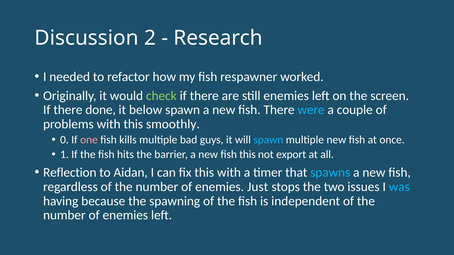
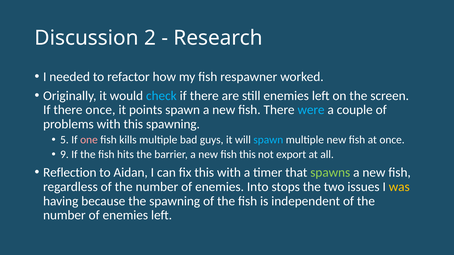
check colour: light green -> light blue
there done: done -> once
below: below -> points
this smoothly: smoothly -> spawning
0: 0 -> 5
1: 1 -> 9
spawns colour: light blue -> light green
Just: Just -> Into
was colour: light blue -> yellow
